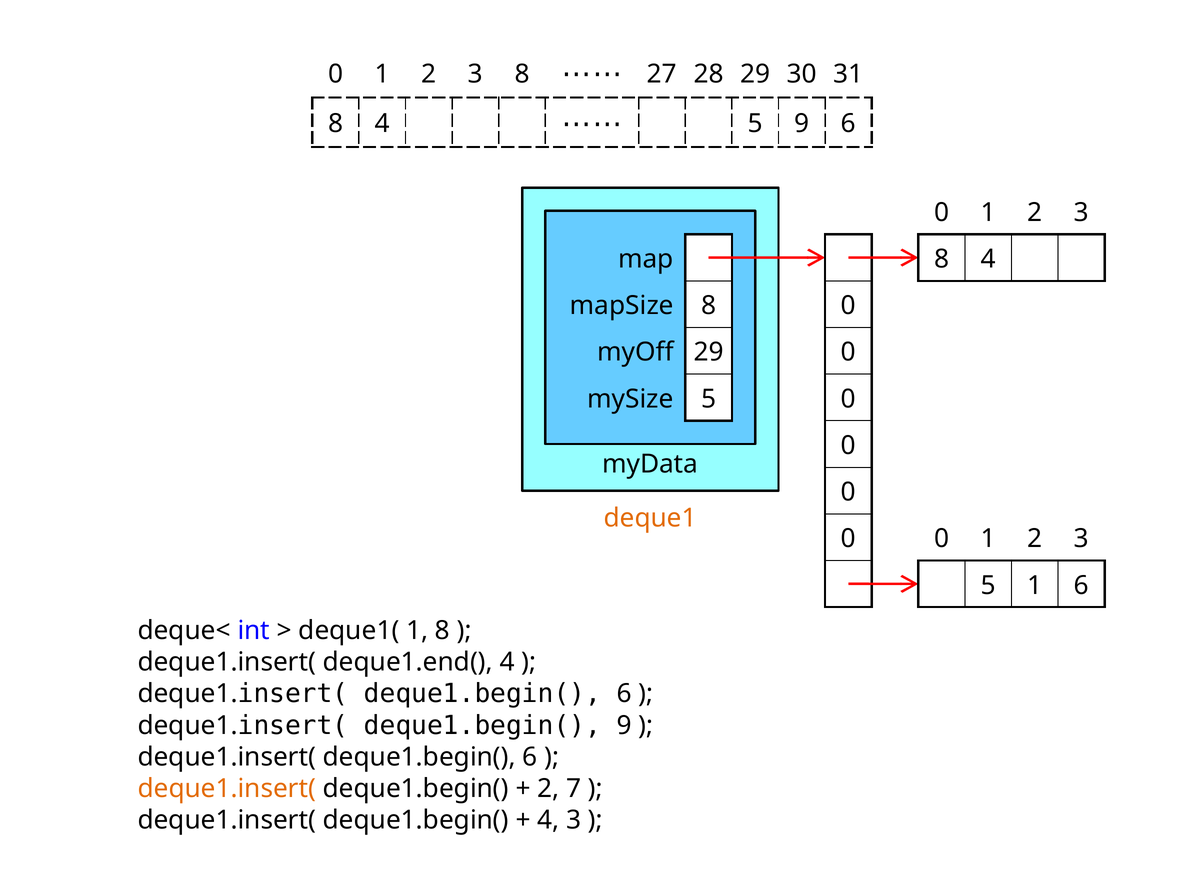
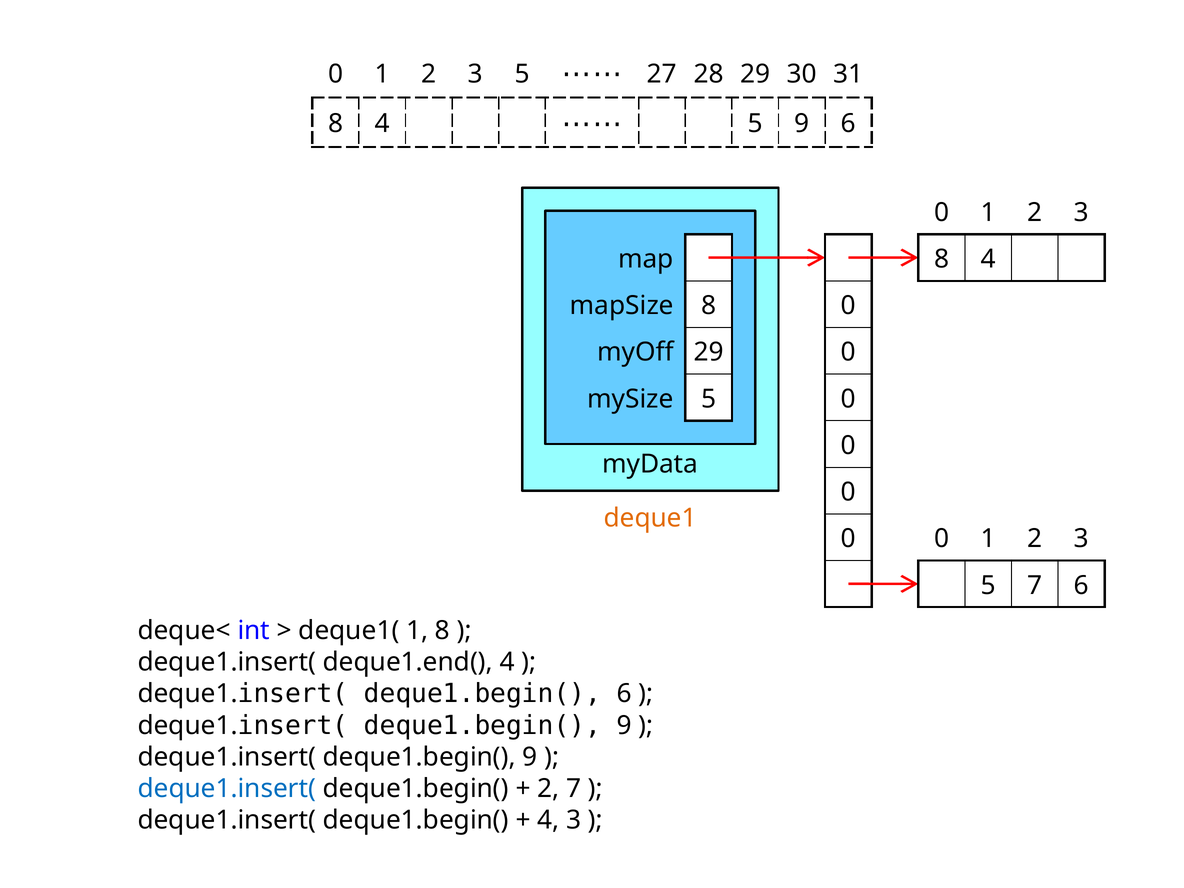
8 at (522, 74): 8 -> 5
5 1: 1 -> 7
deque1.insert( deque1.begin( 6: 6 -> 9
deque1.insert( at (227, 788) colour: orange -> blue
